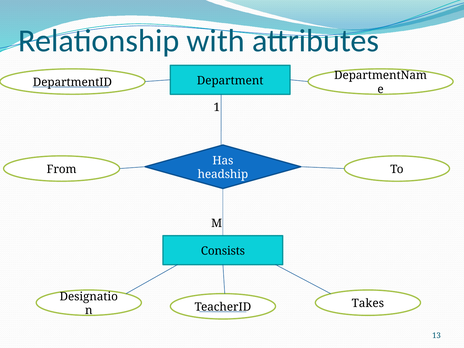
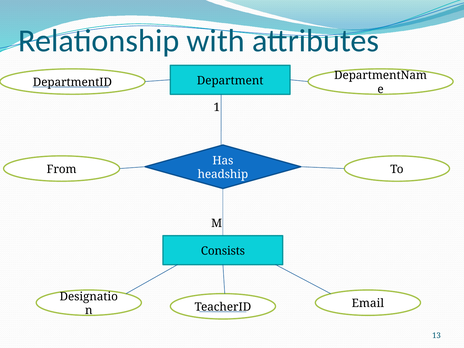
Takes: Takes -> Email
